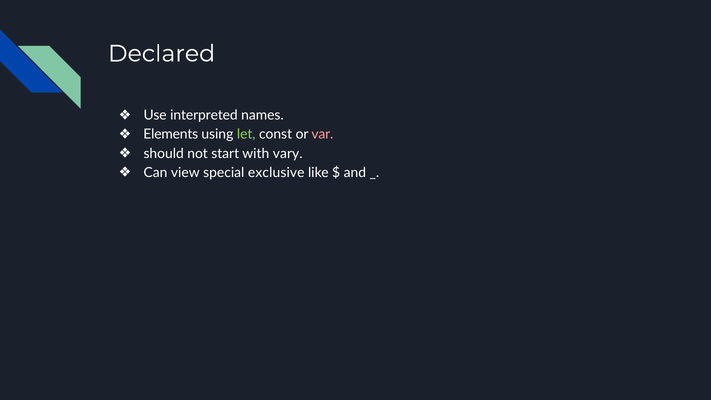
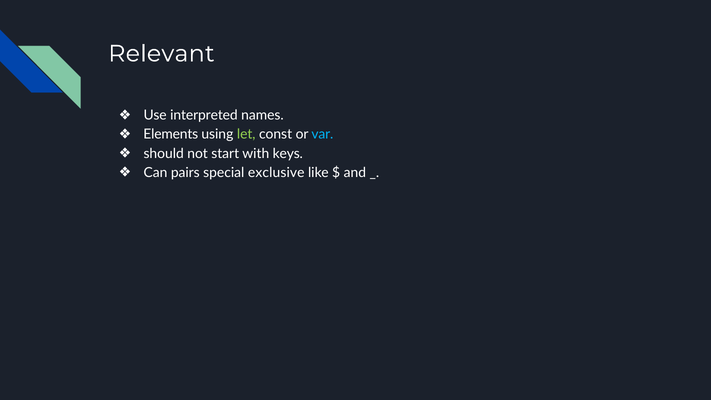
Declared: Declared -> Relevant
var colour: pink -> light blue
vary: vary -> keys
view: view -> pairs
